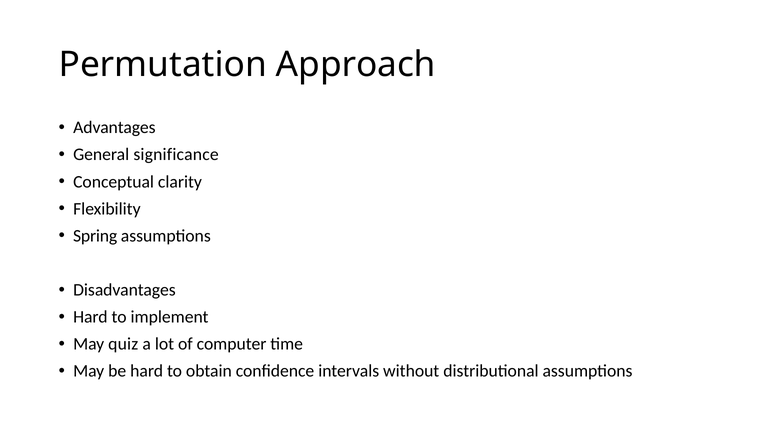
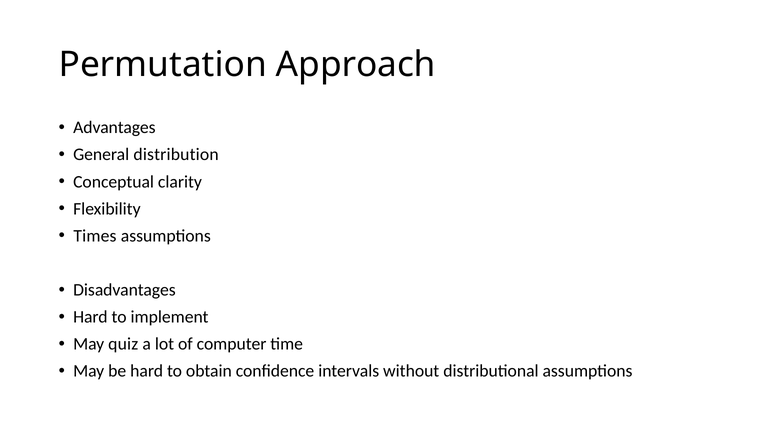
significance: significance -> distribution
Spring: Spring -> Times
